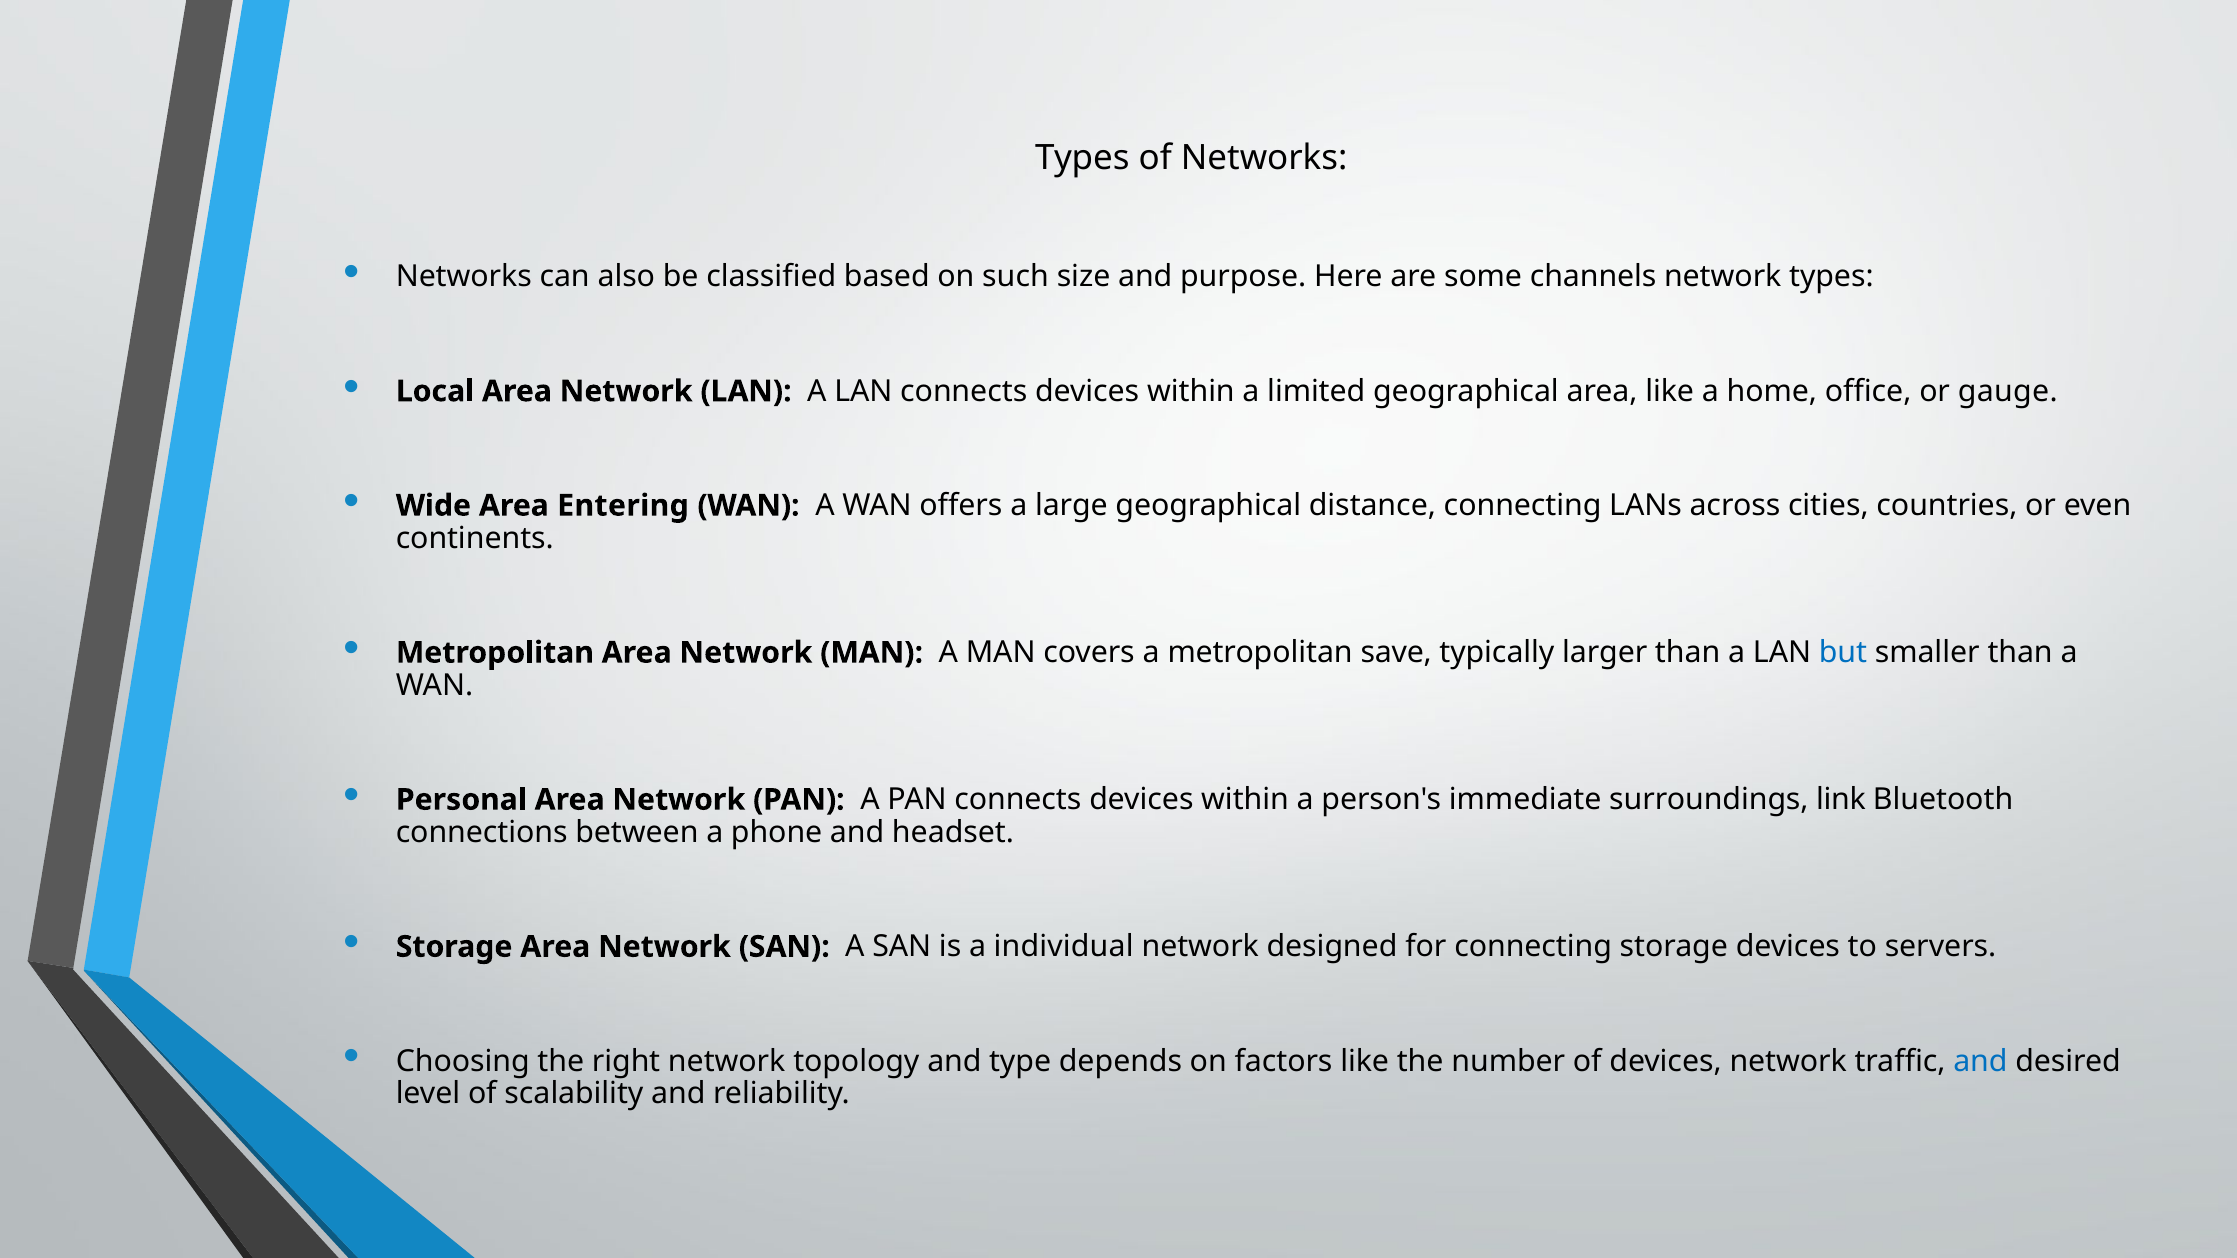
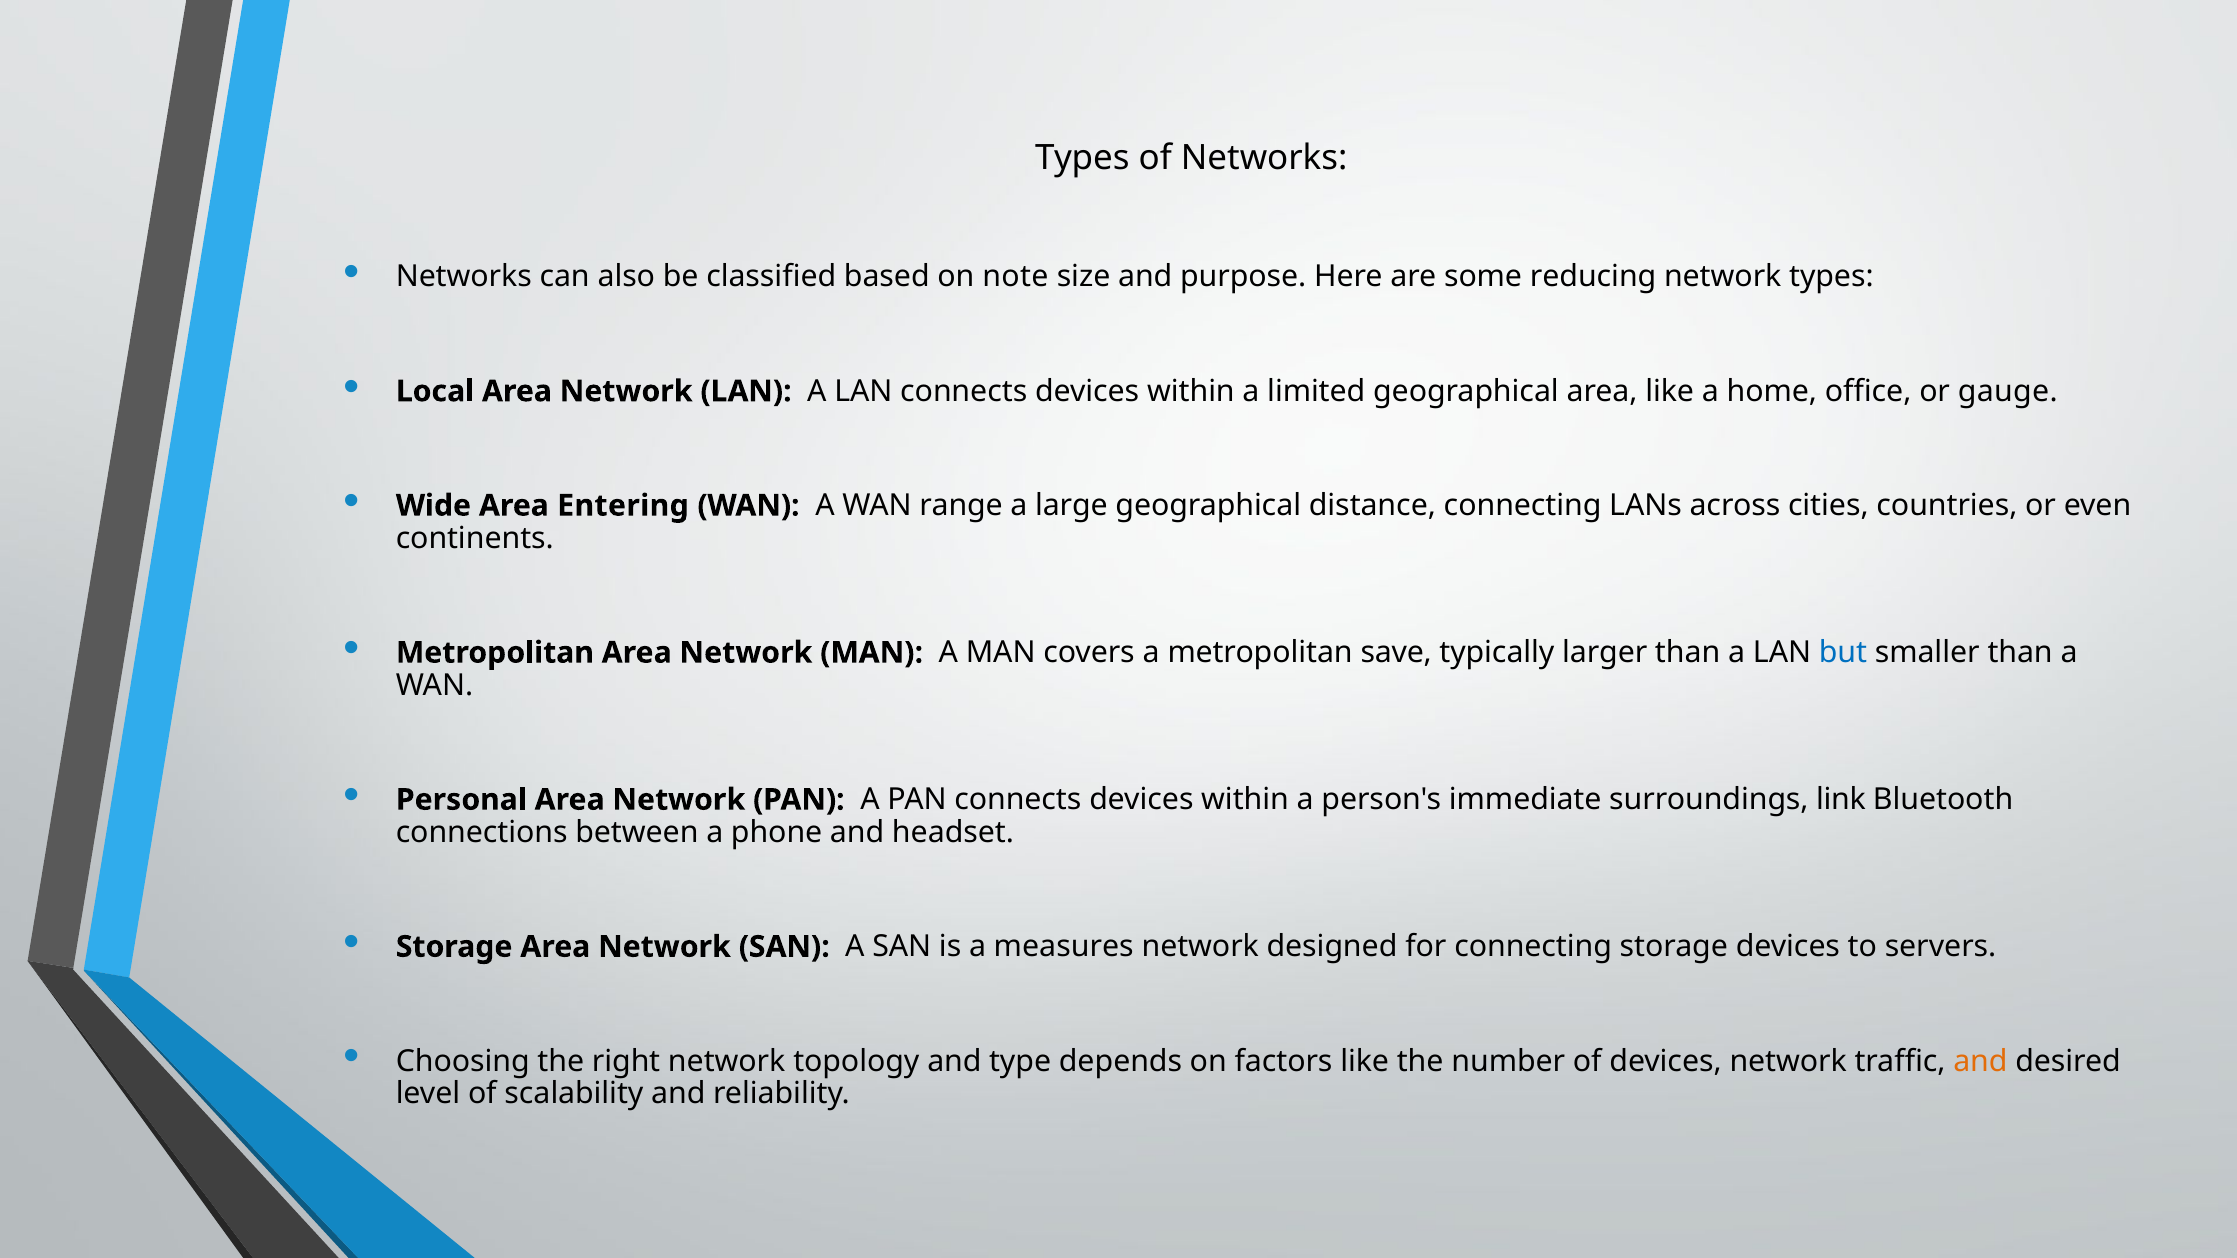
such: such -> note
channels: channels -> reducing
offers: offers -> range
individual: individual -> measures
and at (1980, 1061) colour: blue -> orange
